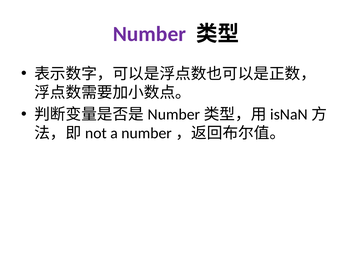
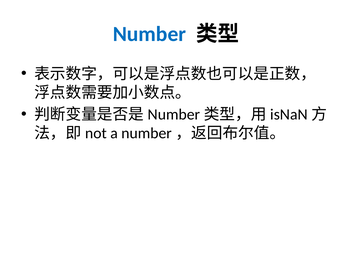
Number colour: purple -> blue
